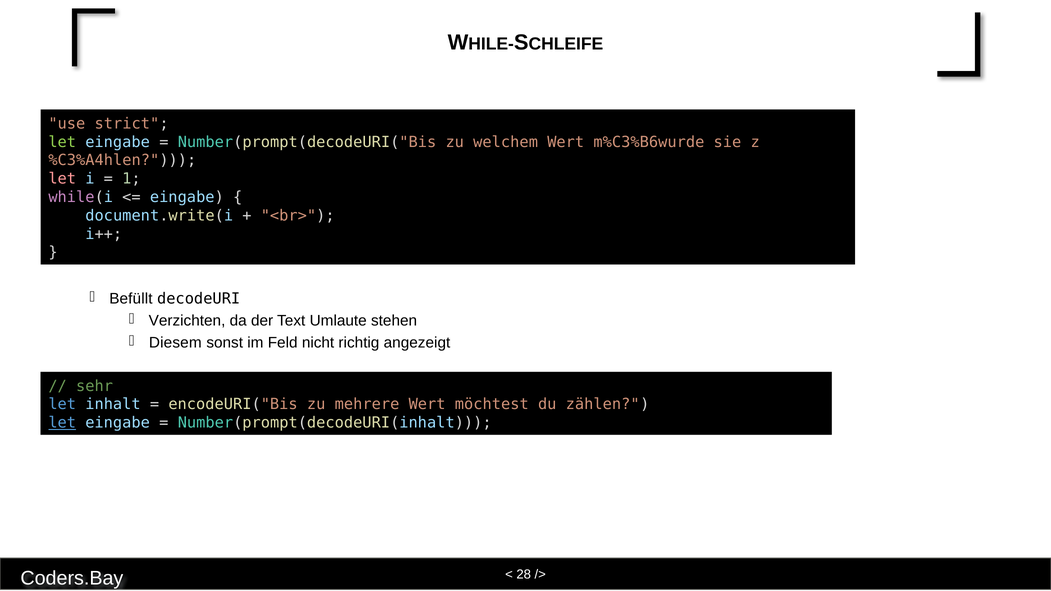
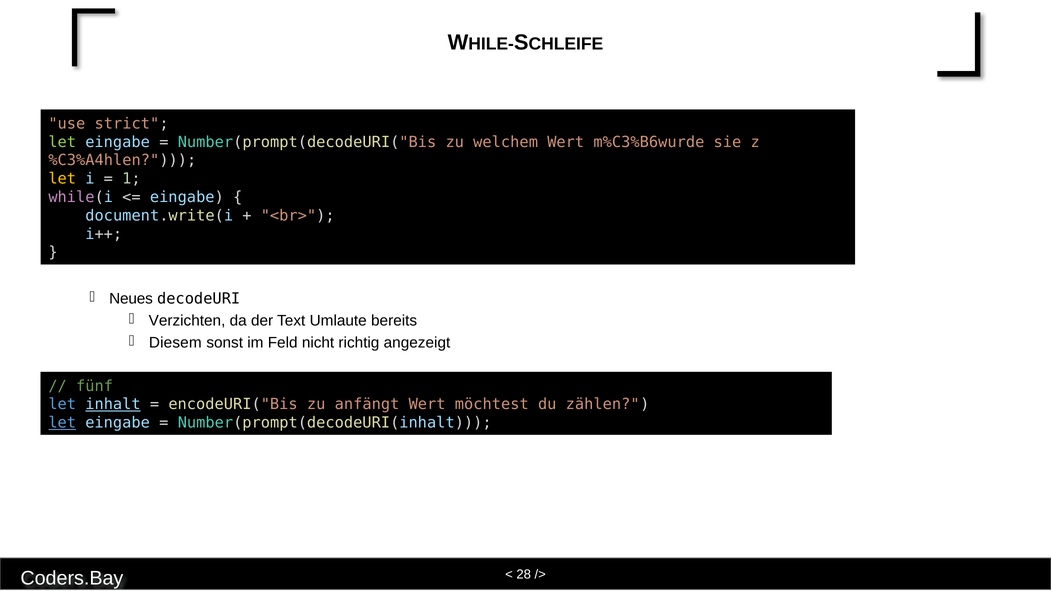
let at (62, 179) colour: pink -> yellow
Befüllt: Befüllt -> Neues
stehen: stehen -> bereits
sehr: sehr -> fünf
inhalt underline: none -> present
mehrere: mehrere -> anfängt
